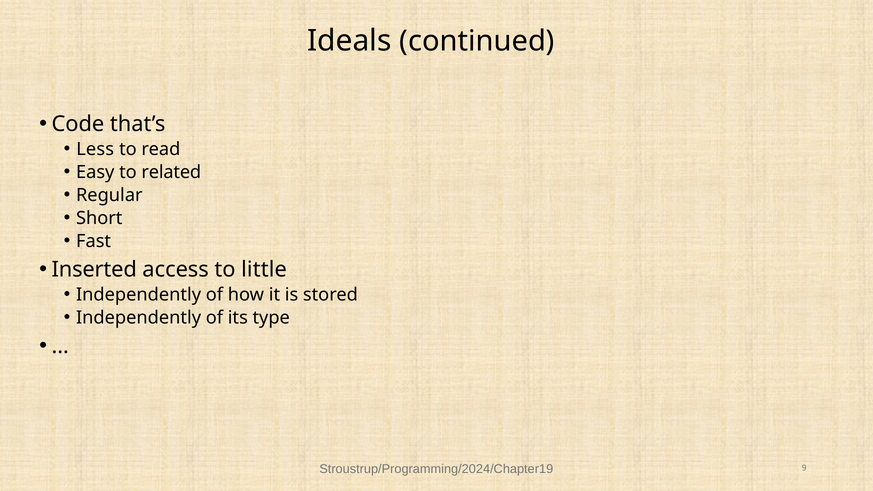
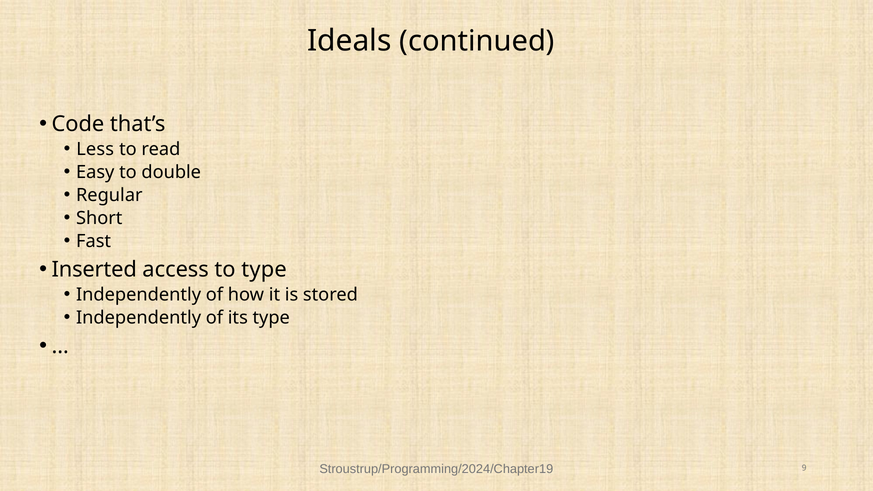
related: related -> double
to little: little -> type
